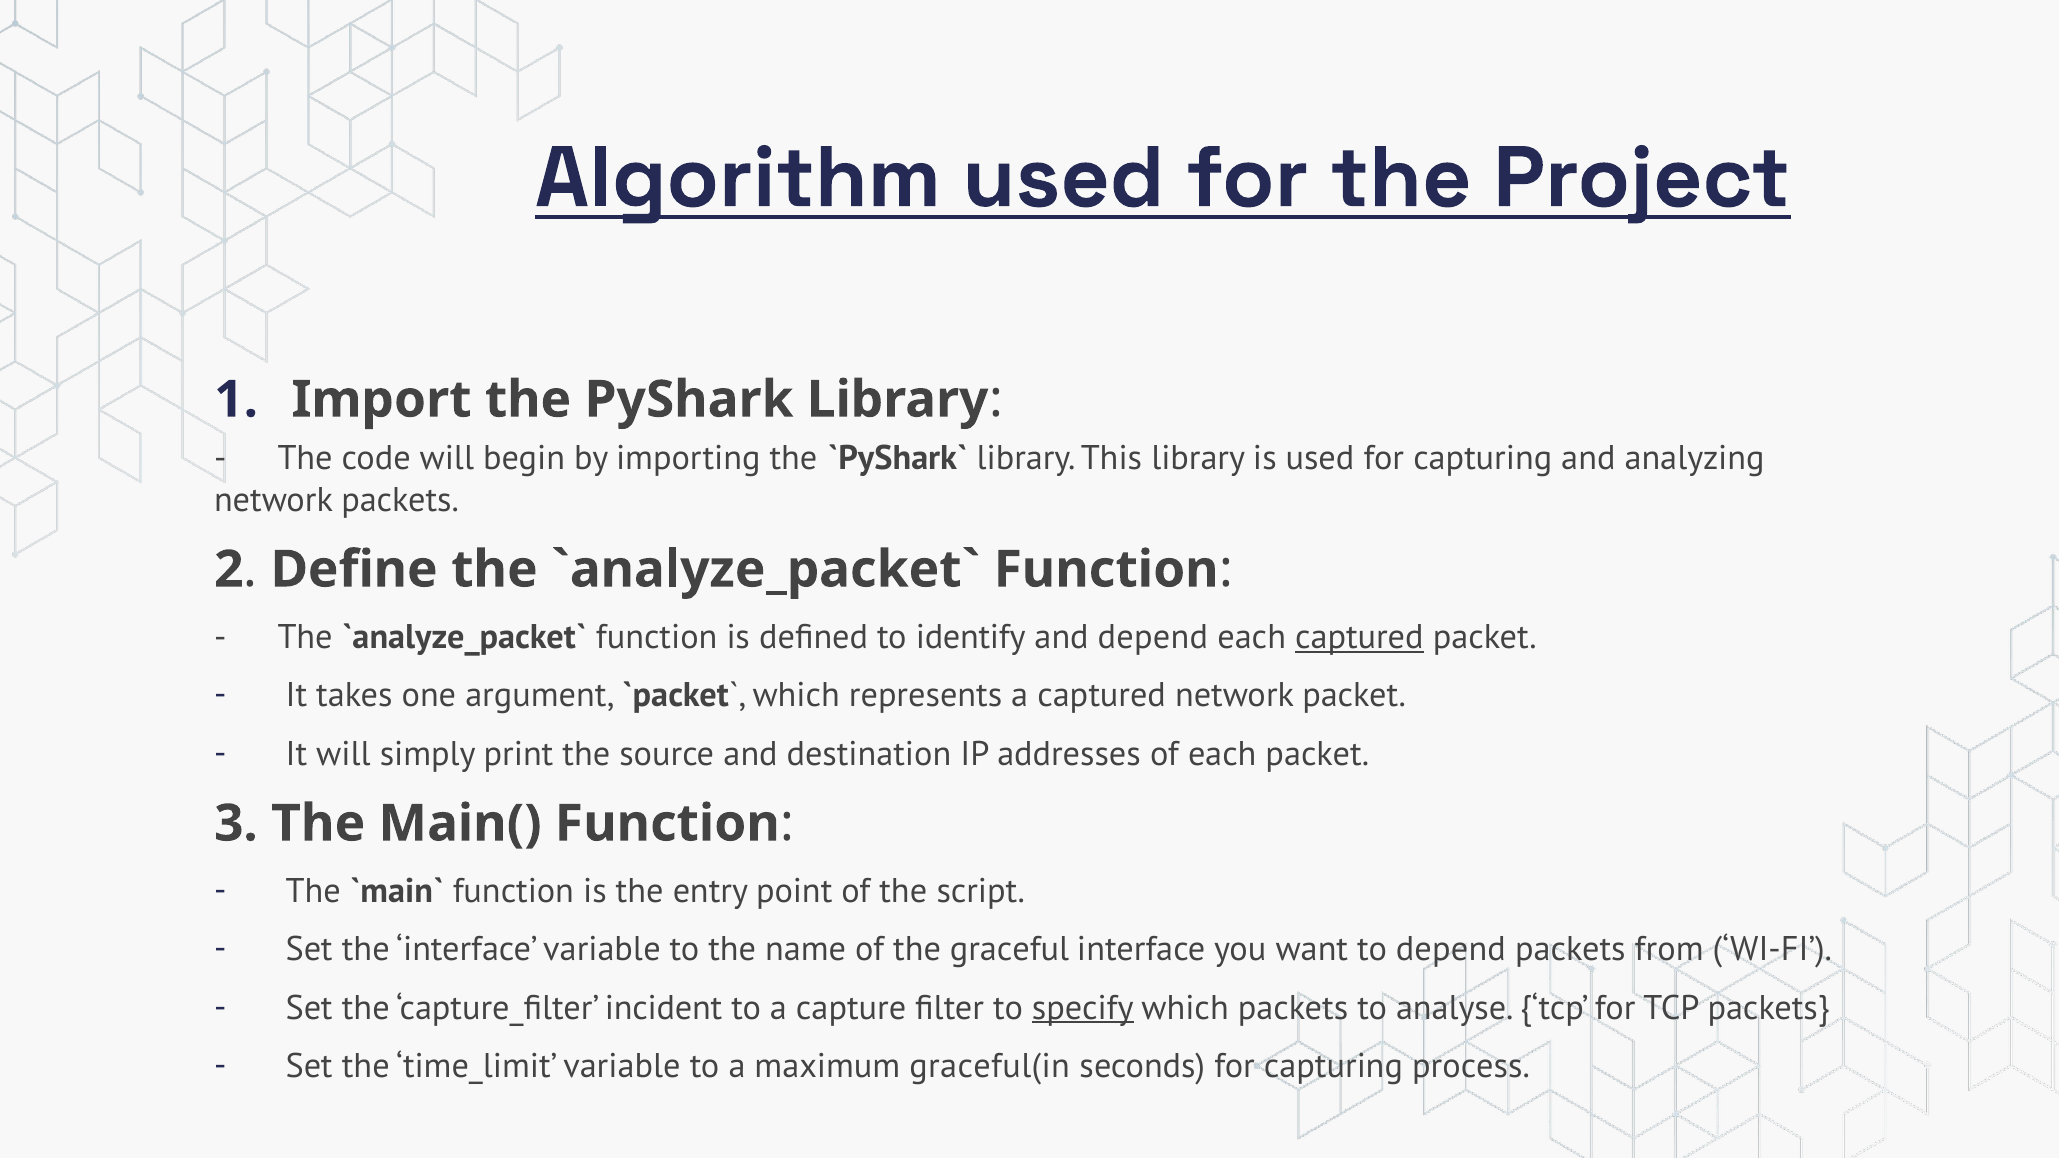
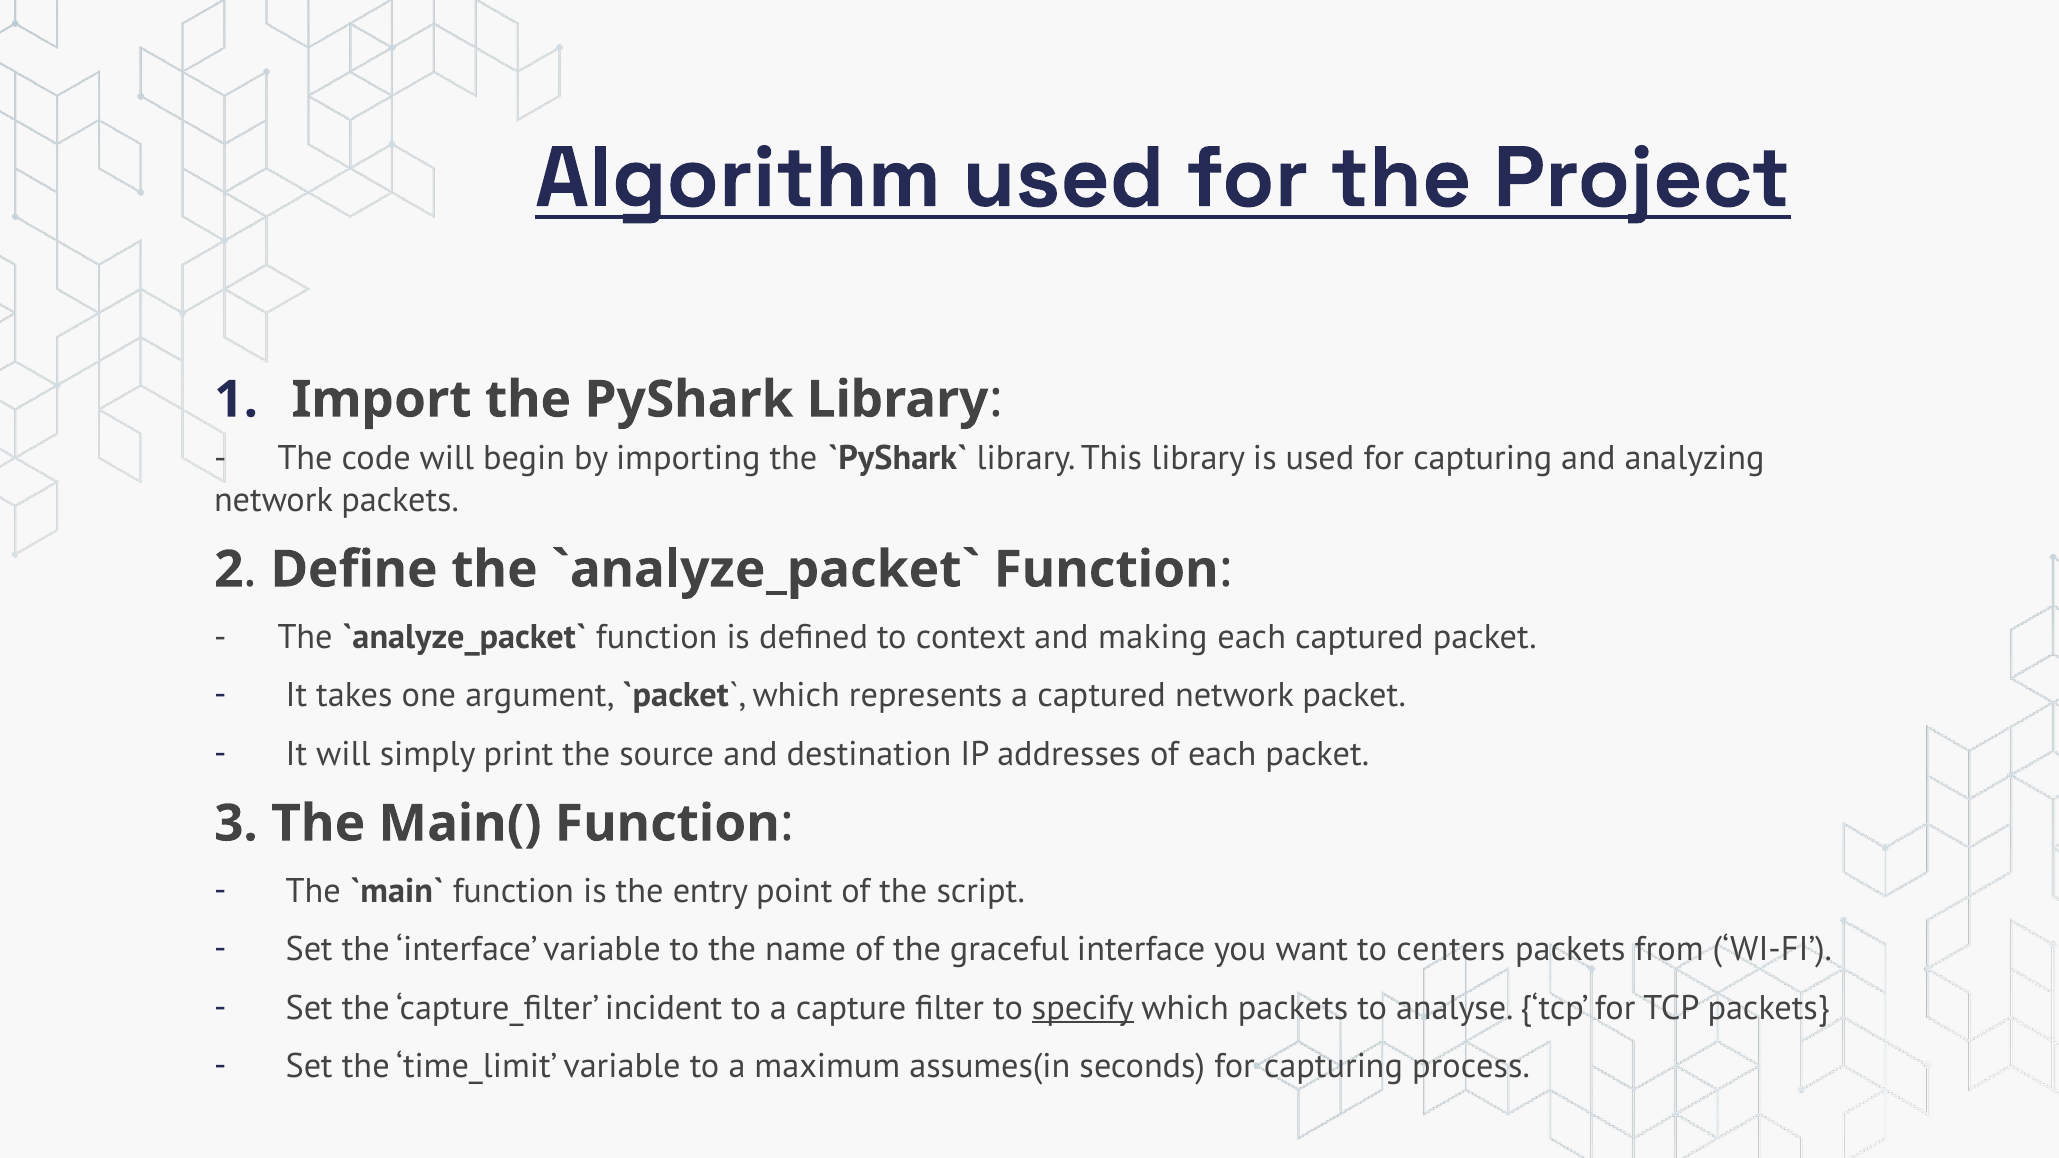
identify: identify -> context
and depend: depend -> making
captured at (1359, 637) underline: present -> none
to depend: depend -> centers
graceful(in: graceful(in -> assumes(in
